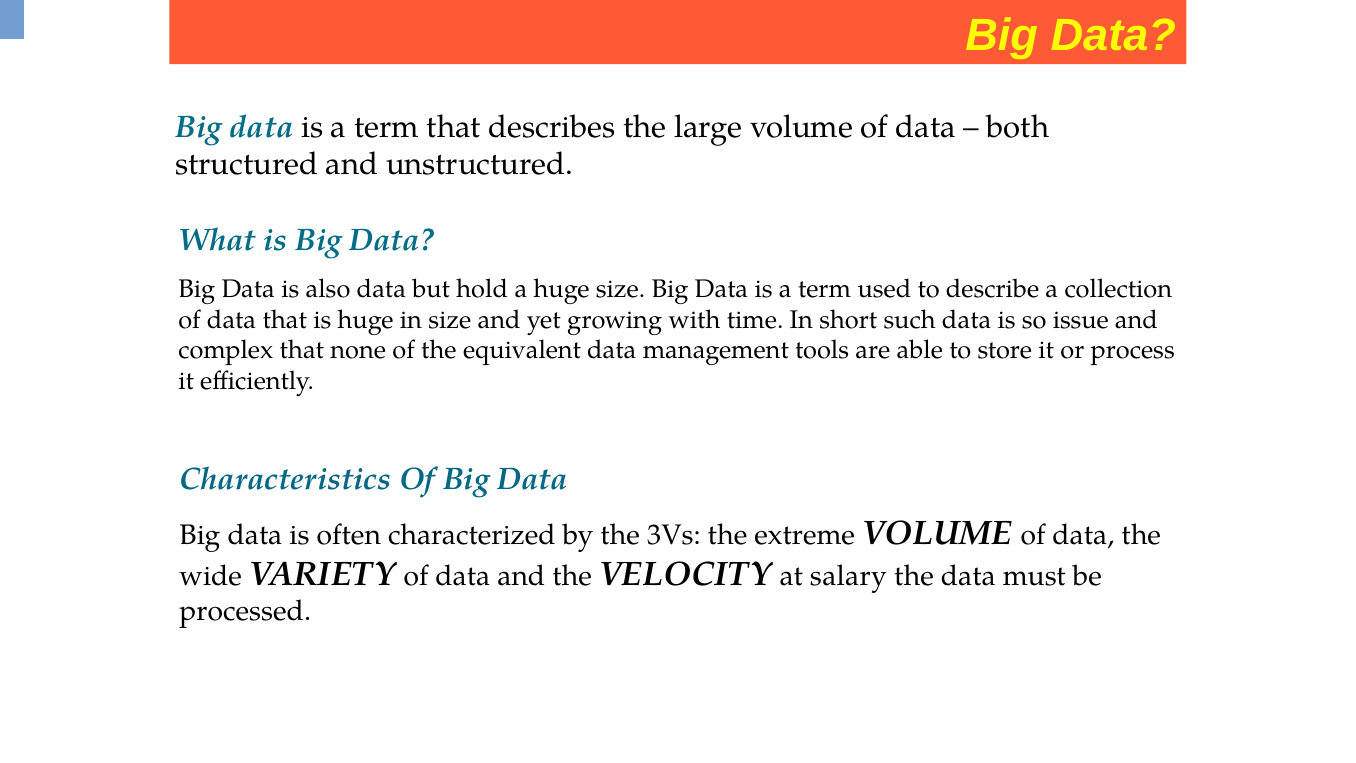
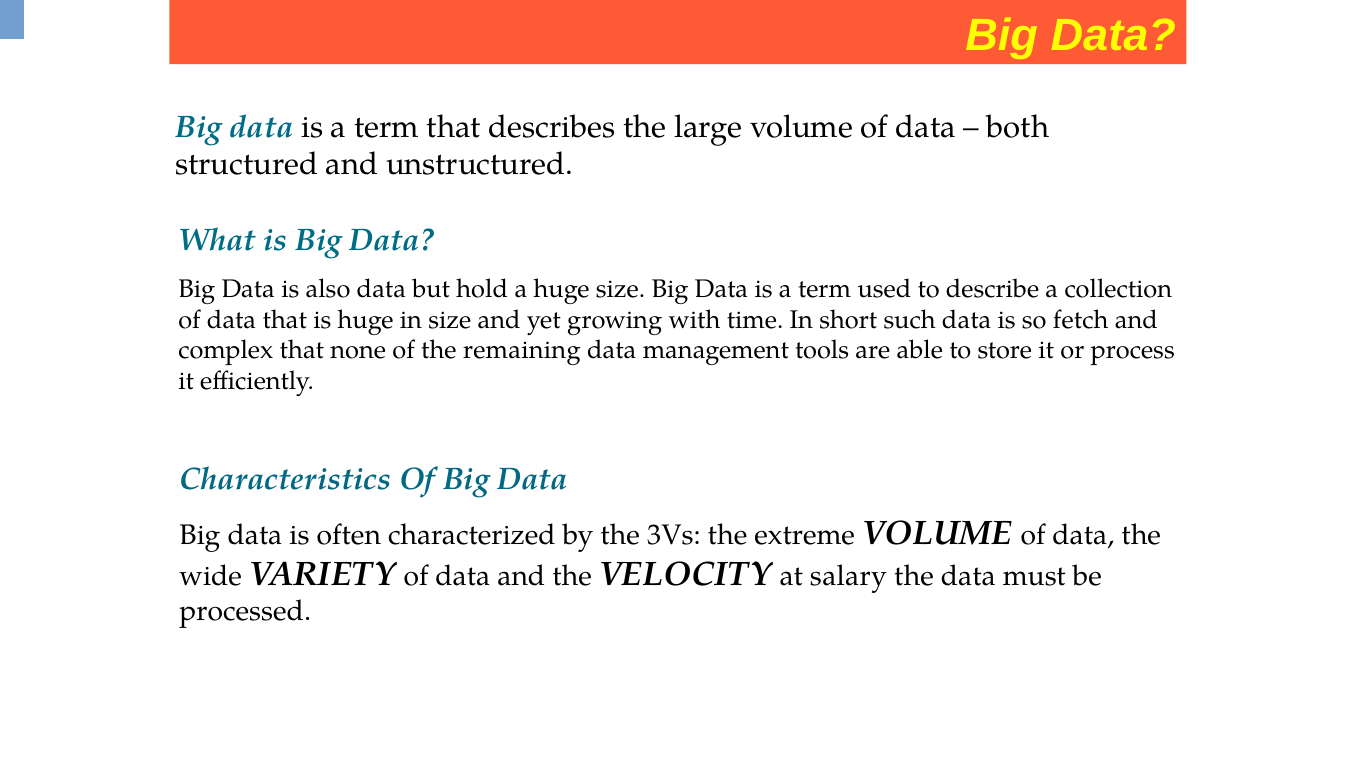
issue: issue -> fetch
equivalent: equivalent -> remaining
